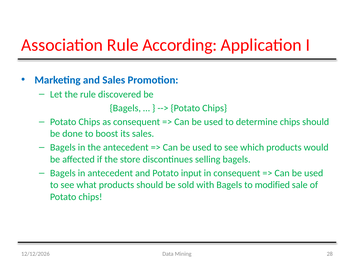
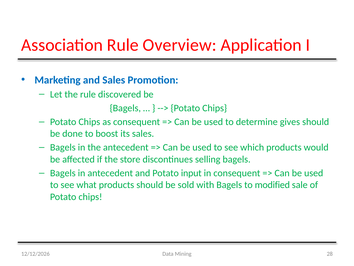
According: According -> Overview
determine chips: chips -> gives
